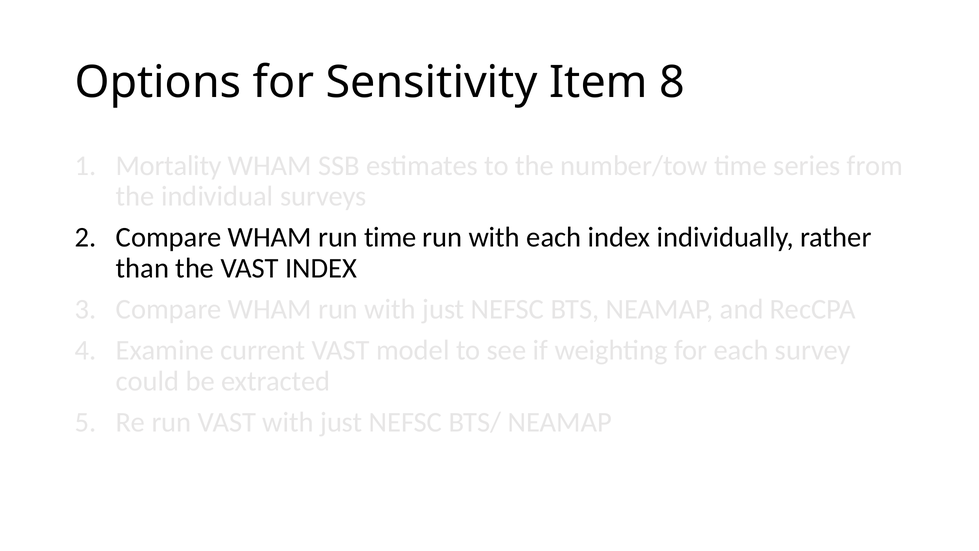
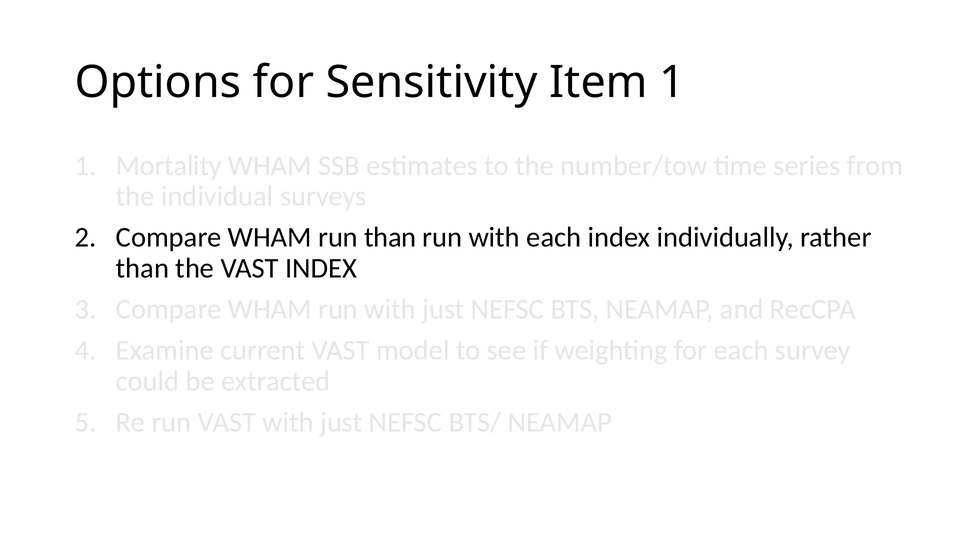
Item 8: 8 -> 1
run time: time -> than
